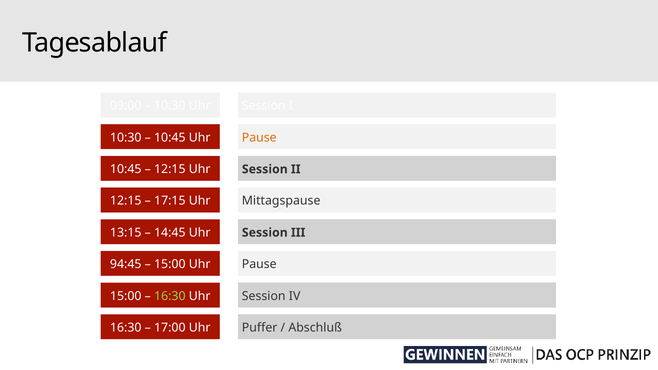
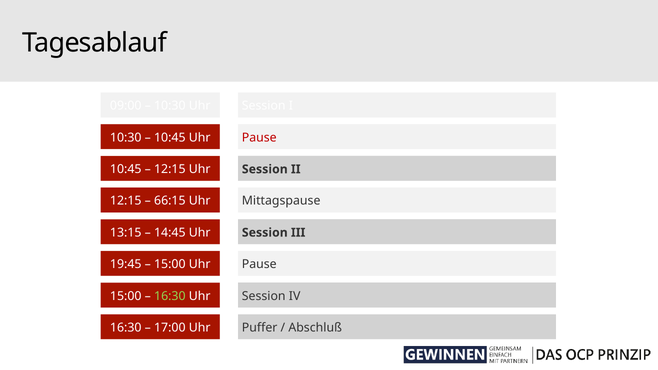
Pause at (259, 138) colour: orange -> red
17:15: 17:15 -> 66:15
94:45: 94:45 -> 19:45
